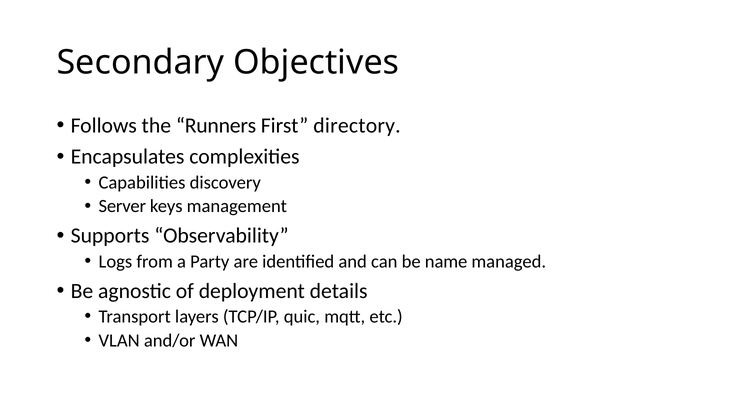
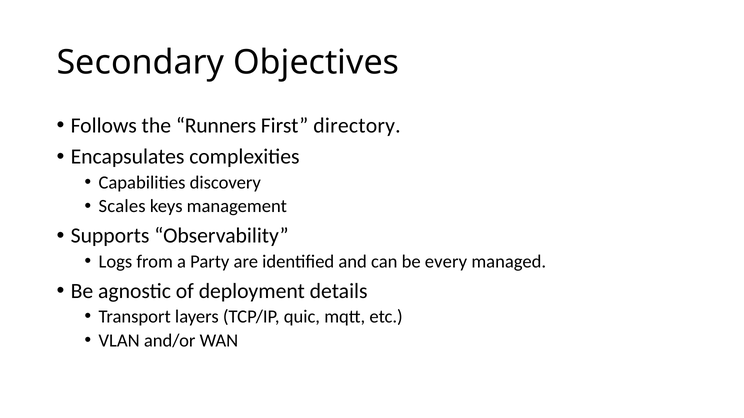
Server: Server -> Scales
name: name -> every
